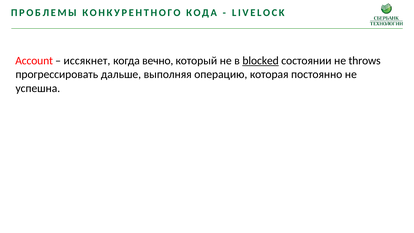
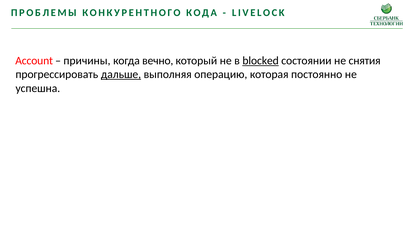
иссякнет: иссякнет -> причины
throws: throws -> снятия
дальше underline: none -> present
